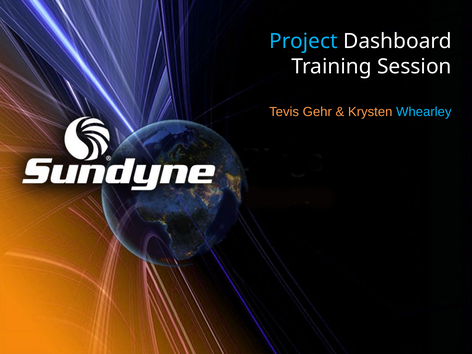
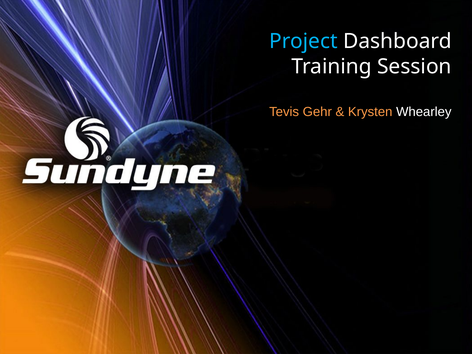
Whearley colour: light blue -> white
